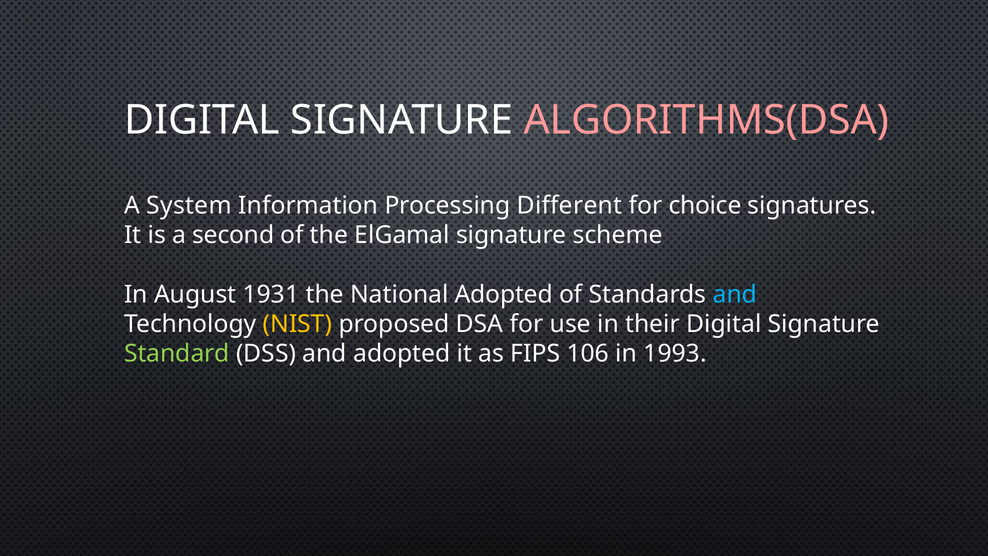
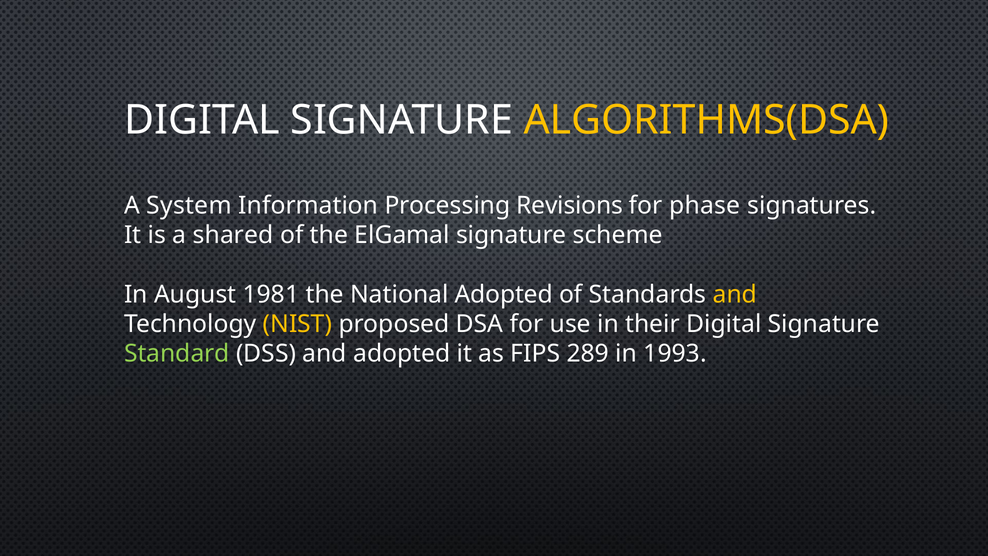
ALGORITHMS(DSA colour: pink -> yellow
Different: Different -> Revisions
choice: choice -> phase
second: second -> shared
1931: 1931 -> 1981
and at (735, 294) colour: light blue -> yellow
106: 106 -> 289
